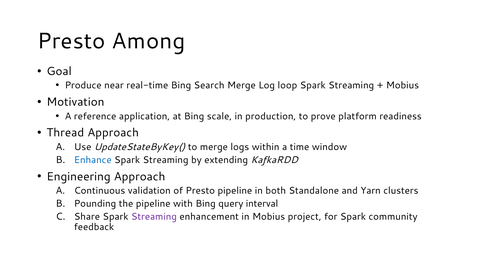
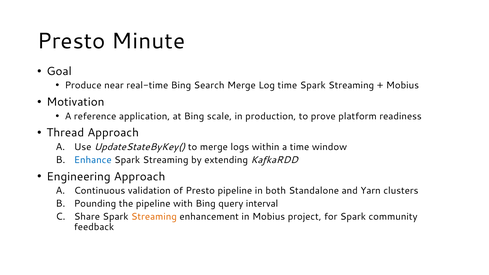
Among: Among -> Minute
Log loop: loop -> time
Streaming at (154, 217) colour: purple -> orange
